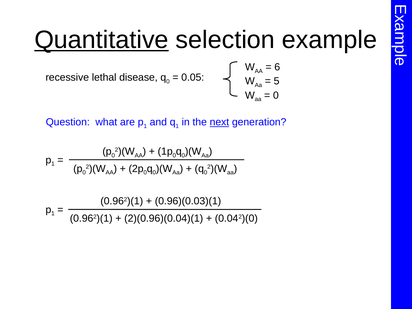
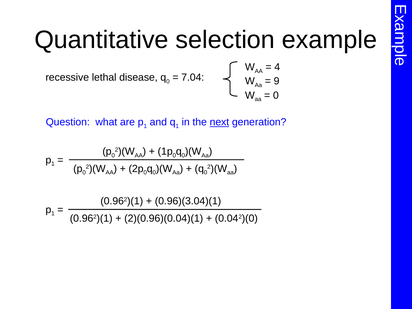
Quantitative underline: present -> none
6: 6 -> 4
0.05: 0.05 -> 7.04
5: 5 -> 9
0.96)(0.03)(1: 0.96)(0.03)(1 -> 0.96)(3.04)(1
